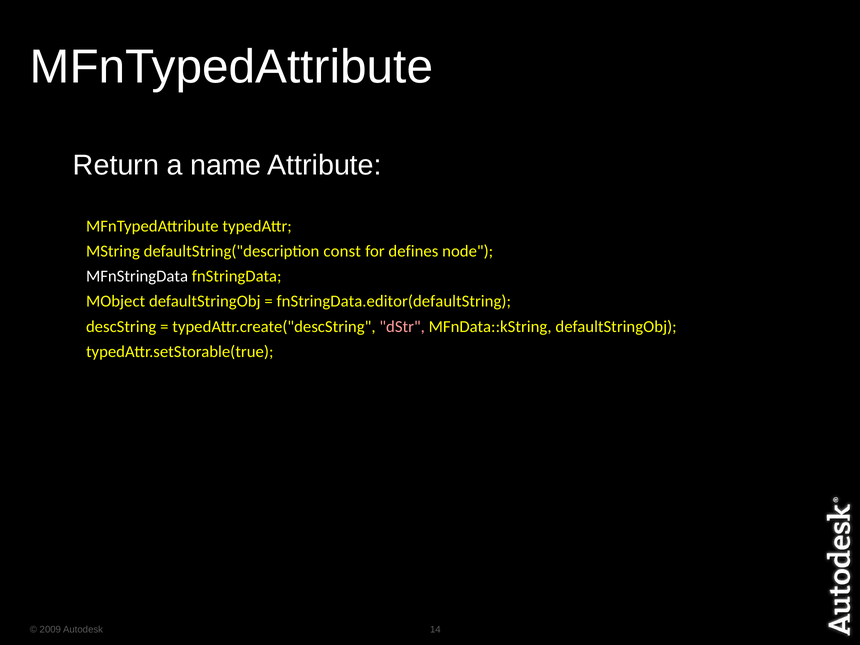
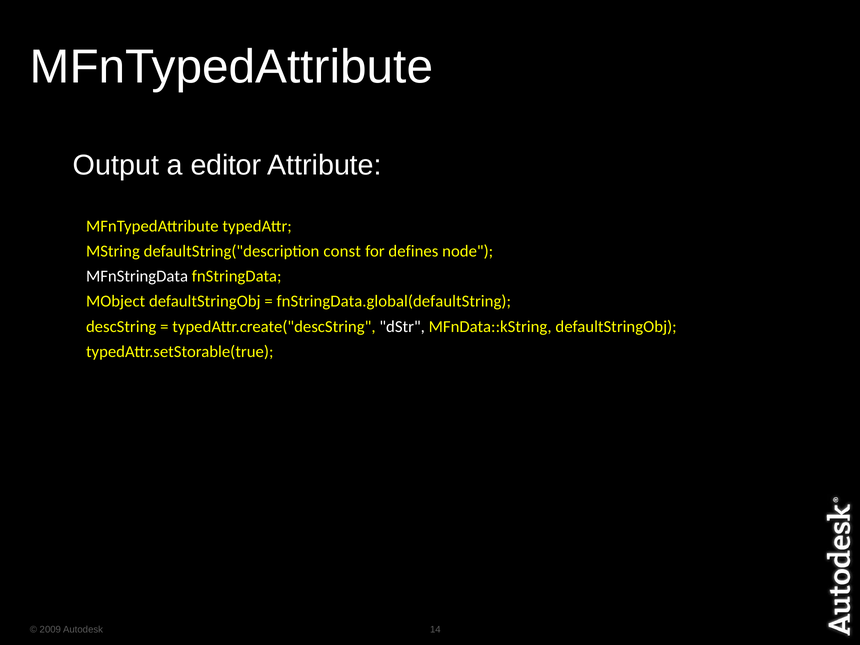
Return: Return -> Output
name: name -> editor
fnStringData.editor(defaultString: fnStringData.editor(defaultString -> fnStringData.global(defaultString
dStr colour: pink -> white
